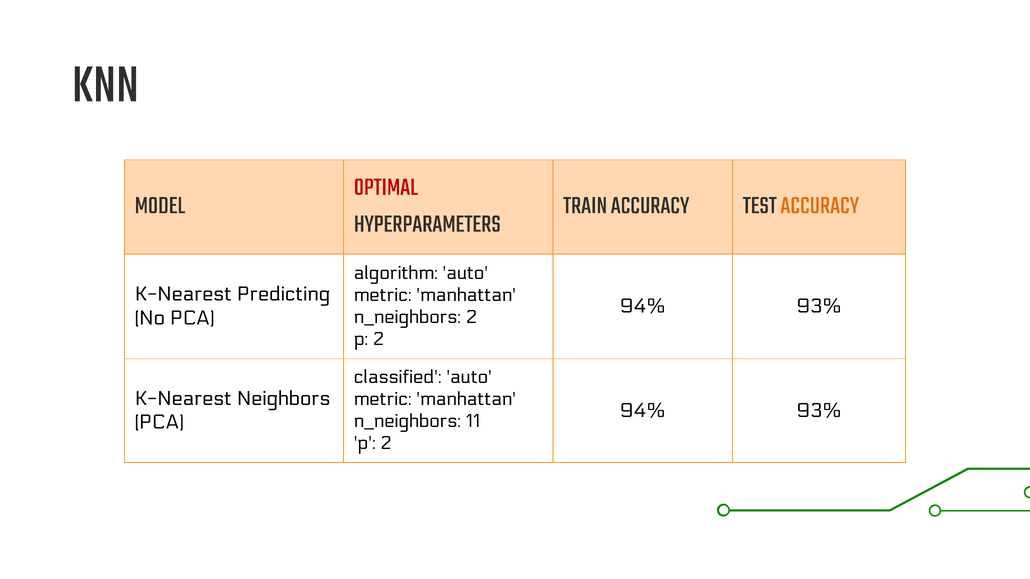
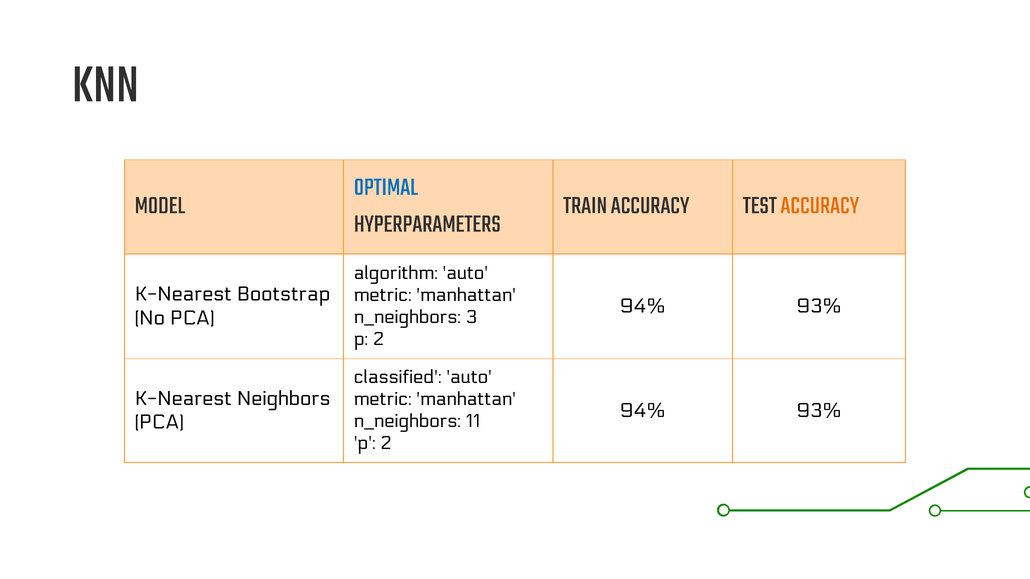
OPTIMAL colour: red -> blue
Predicting: Predicting -> Bootstrap
2 at (472, 317): 2 -> 3
